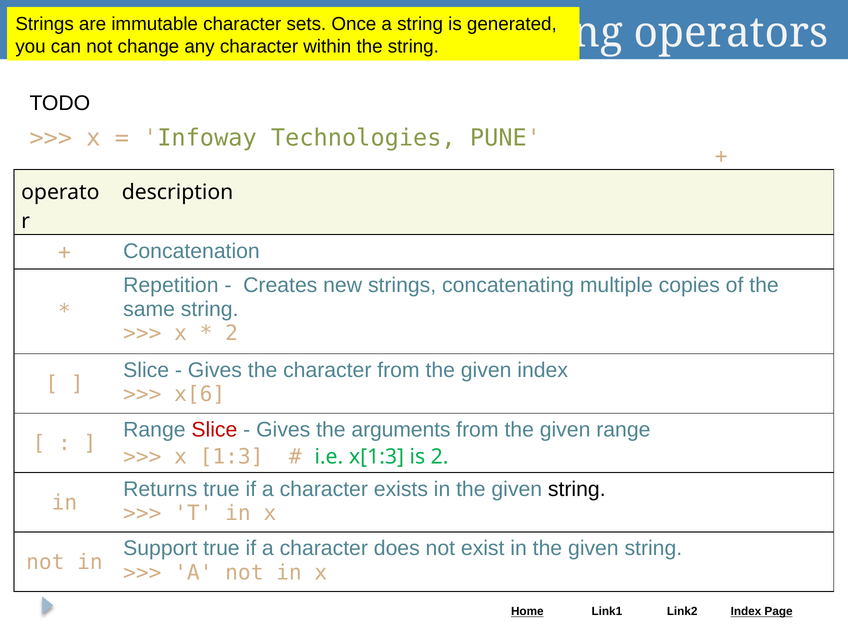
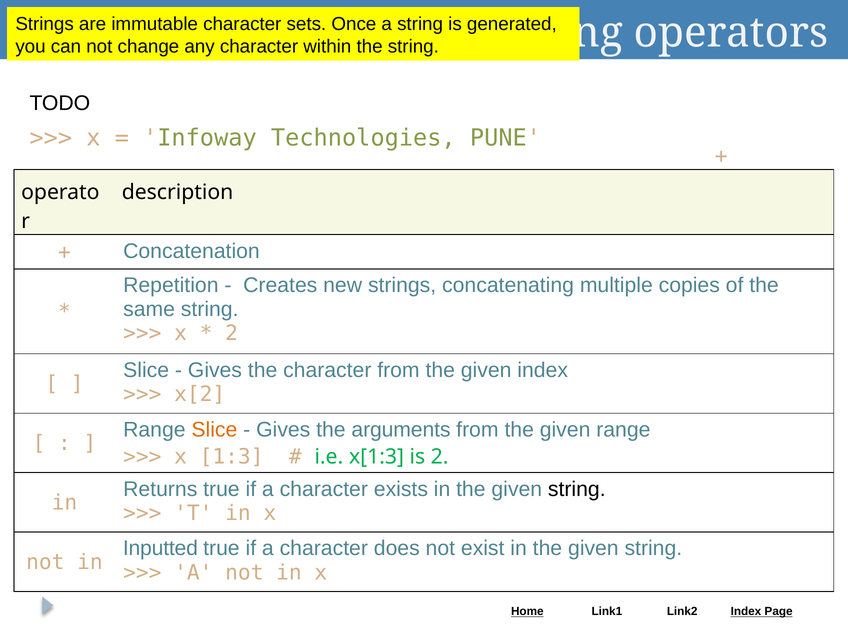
x[6: x[6 -> x[2
Slice at (214, 430) colour: red -> orange
Support: Support -> Inputted
